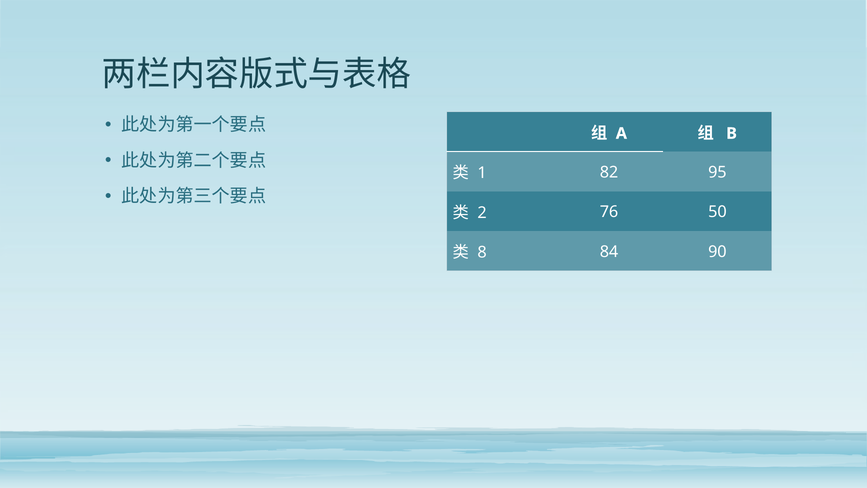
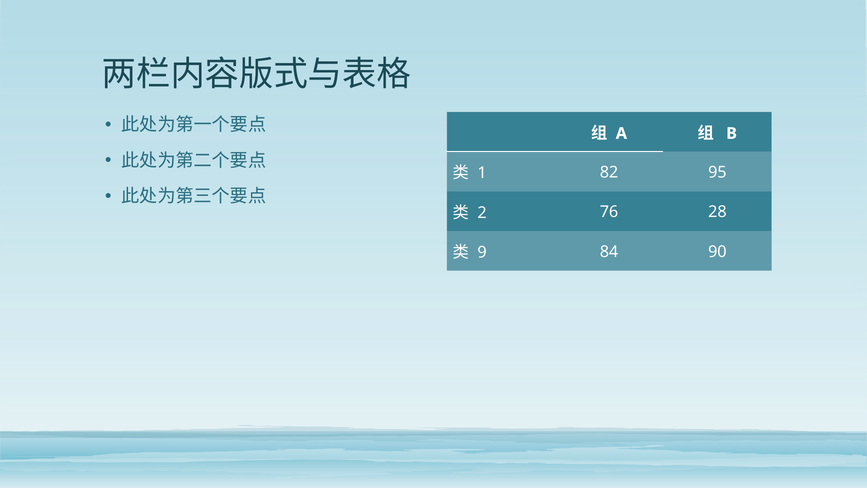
50: 50 -> 28
8: 8 -> 9
